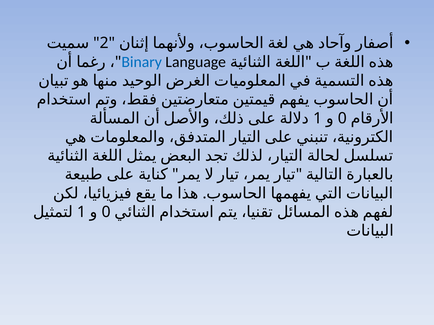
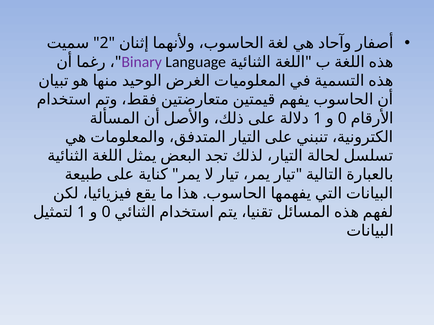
Binary colour: blue -> purple
